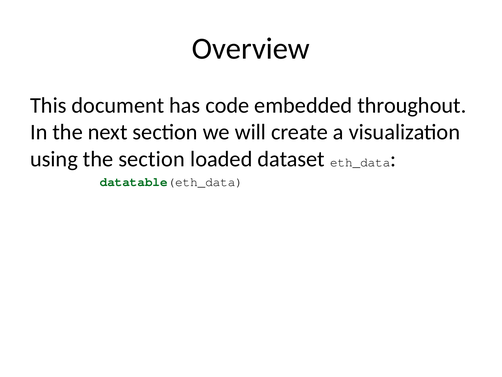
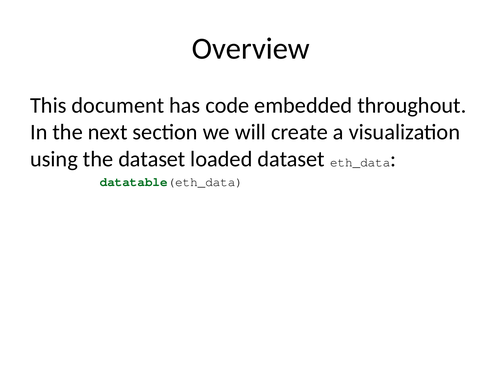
the section: section -> dataset
